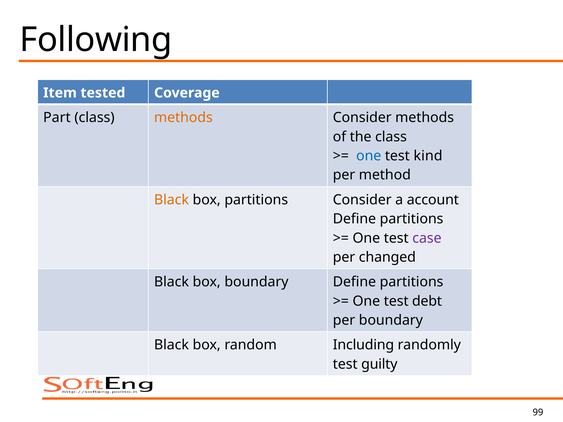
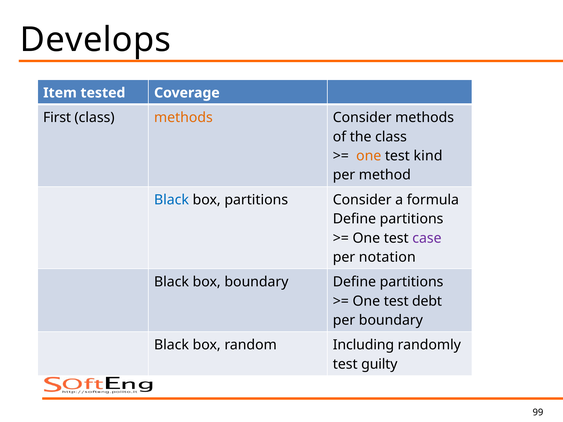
Following: Following -> Develops
Part: Part -> First
one at (369, 156) colour: blue -> orange
Black at (172, 200) colour: orange -> blue
account: account -> formula
changed: changed -> notation
